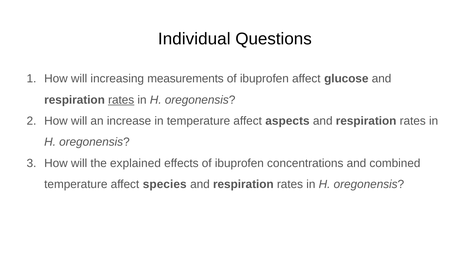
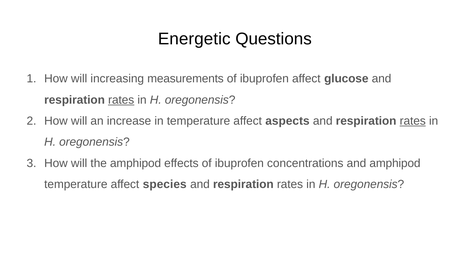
Individual: Individual -> Energetic
rates at (413, 121) underline: none -> present
the explained: explained -> amphipod
and combined: combined -> amphipod
